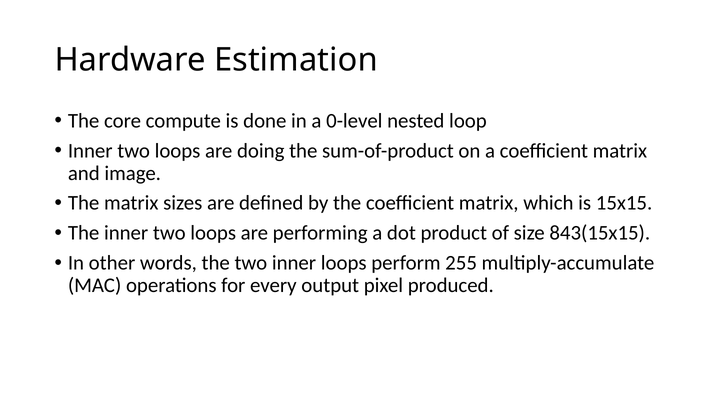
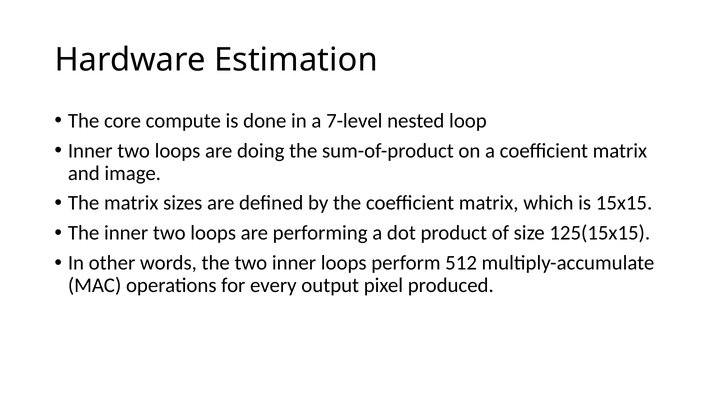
0-level: 0-level -> 7-level
843(15x15: 843(15x15 -> 125(15x15
255: 255 -> 512
